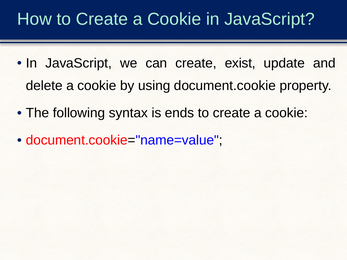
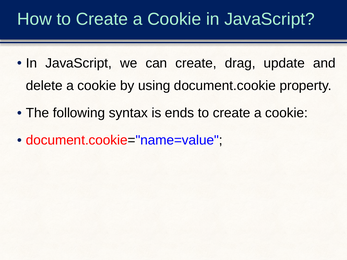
exist: exist -> drag
